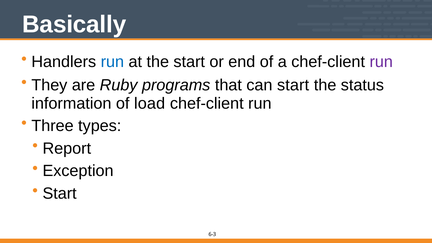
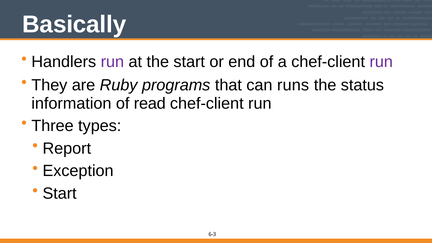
run at (112, 62) colour: blue -> purple
can start: start -> runs
load: load -> read
